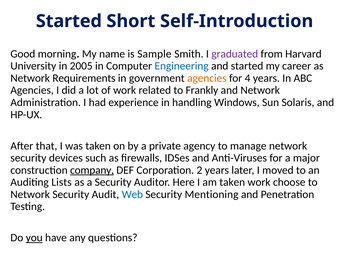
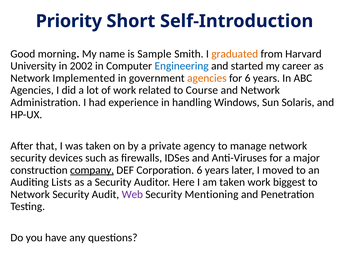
Started at (69, 21): Started -> Priority
graduated colour: purple -> orange
2005: 2005 -> 2002
Requirements: Requirements -> Implemented
for 4: 4 -> 6
Frankly: Frankly -> Course
Corporation 2: 2 -> 6
choose: choose -> biggest
Web colour: blue -> purple
you underline: present -> none
